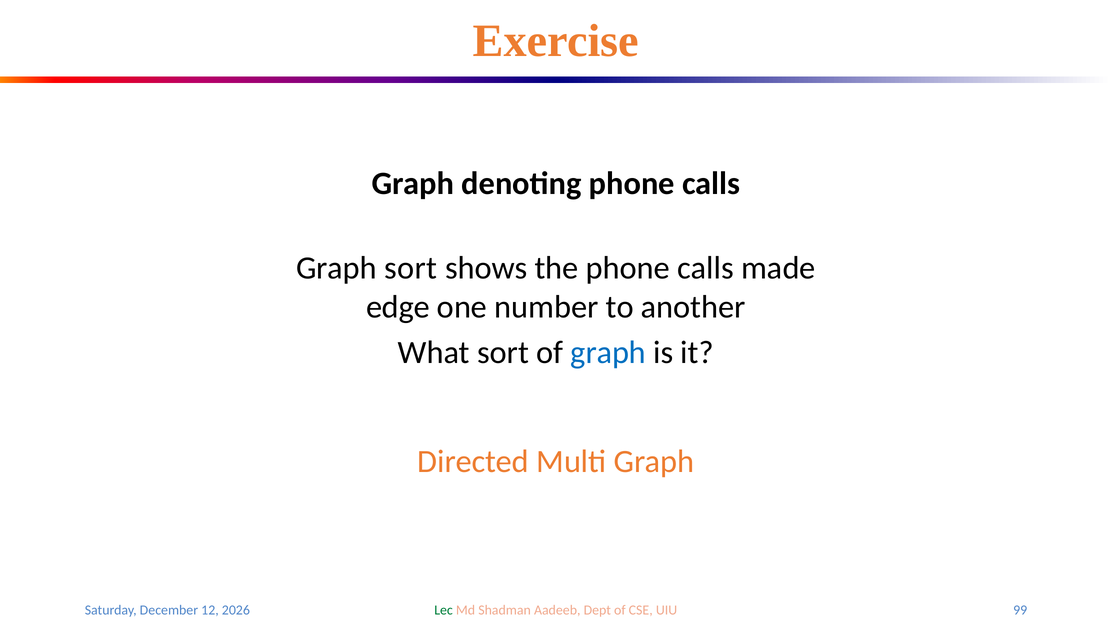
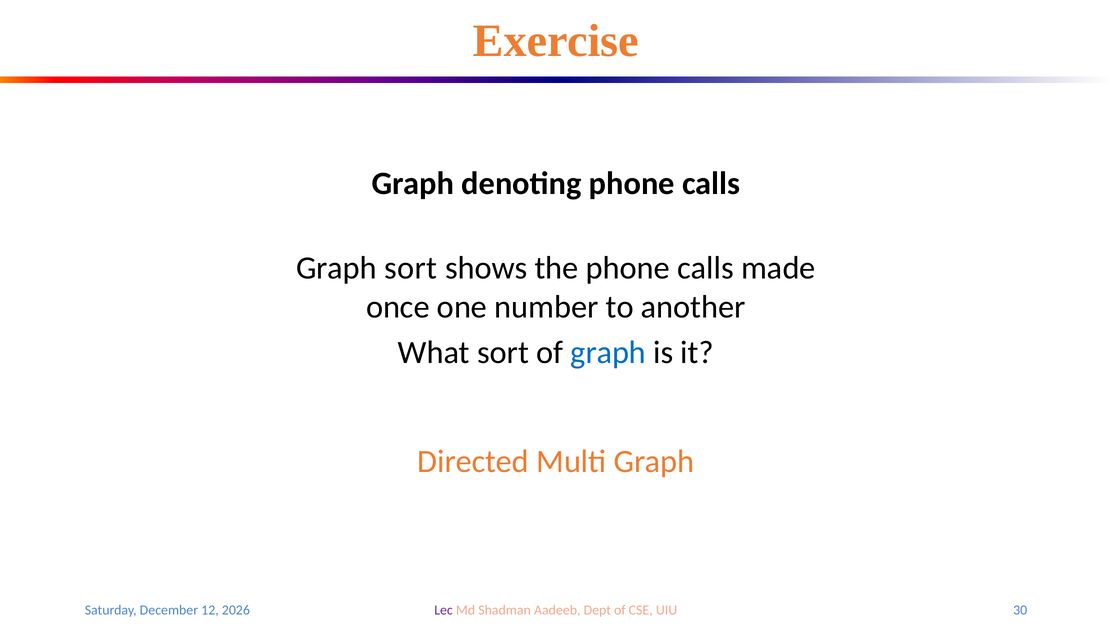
edge: edge -> once
Lec colour: green -> purple
99: 99 -> 30
